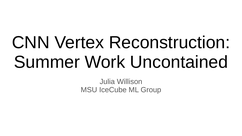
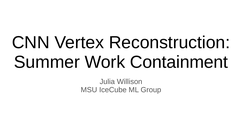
Uncontained: Uncontained -> Containment
